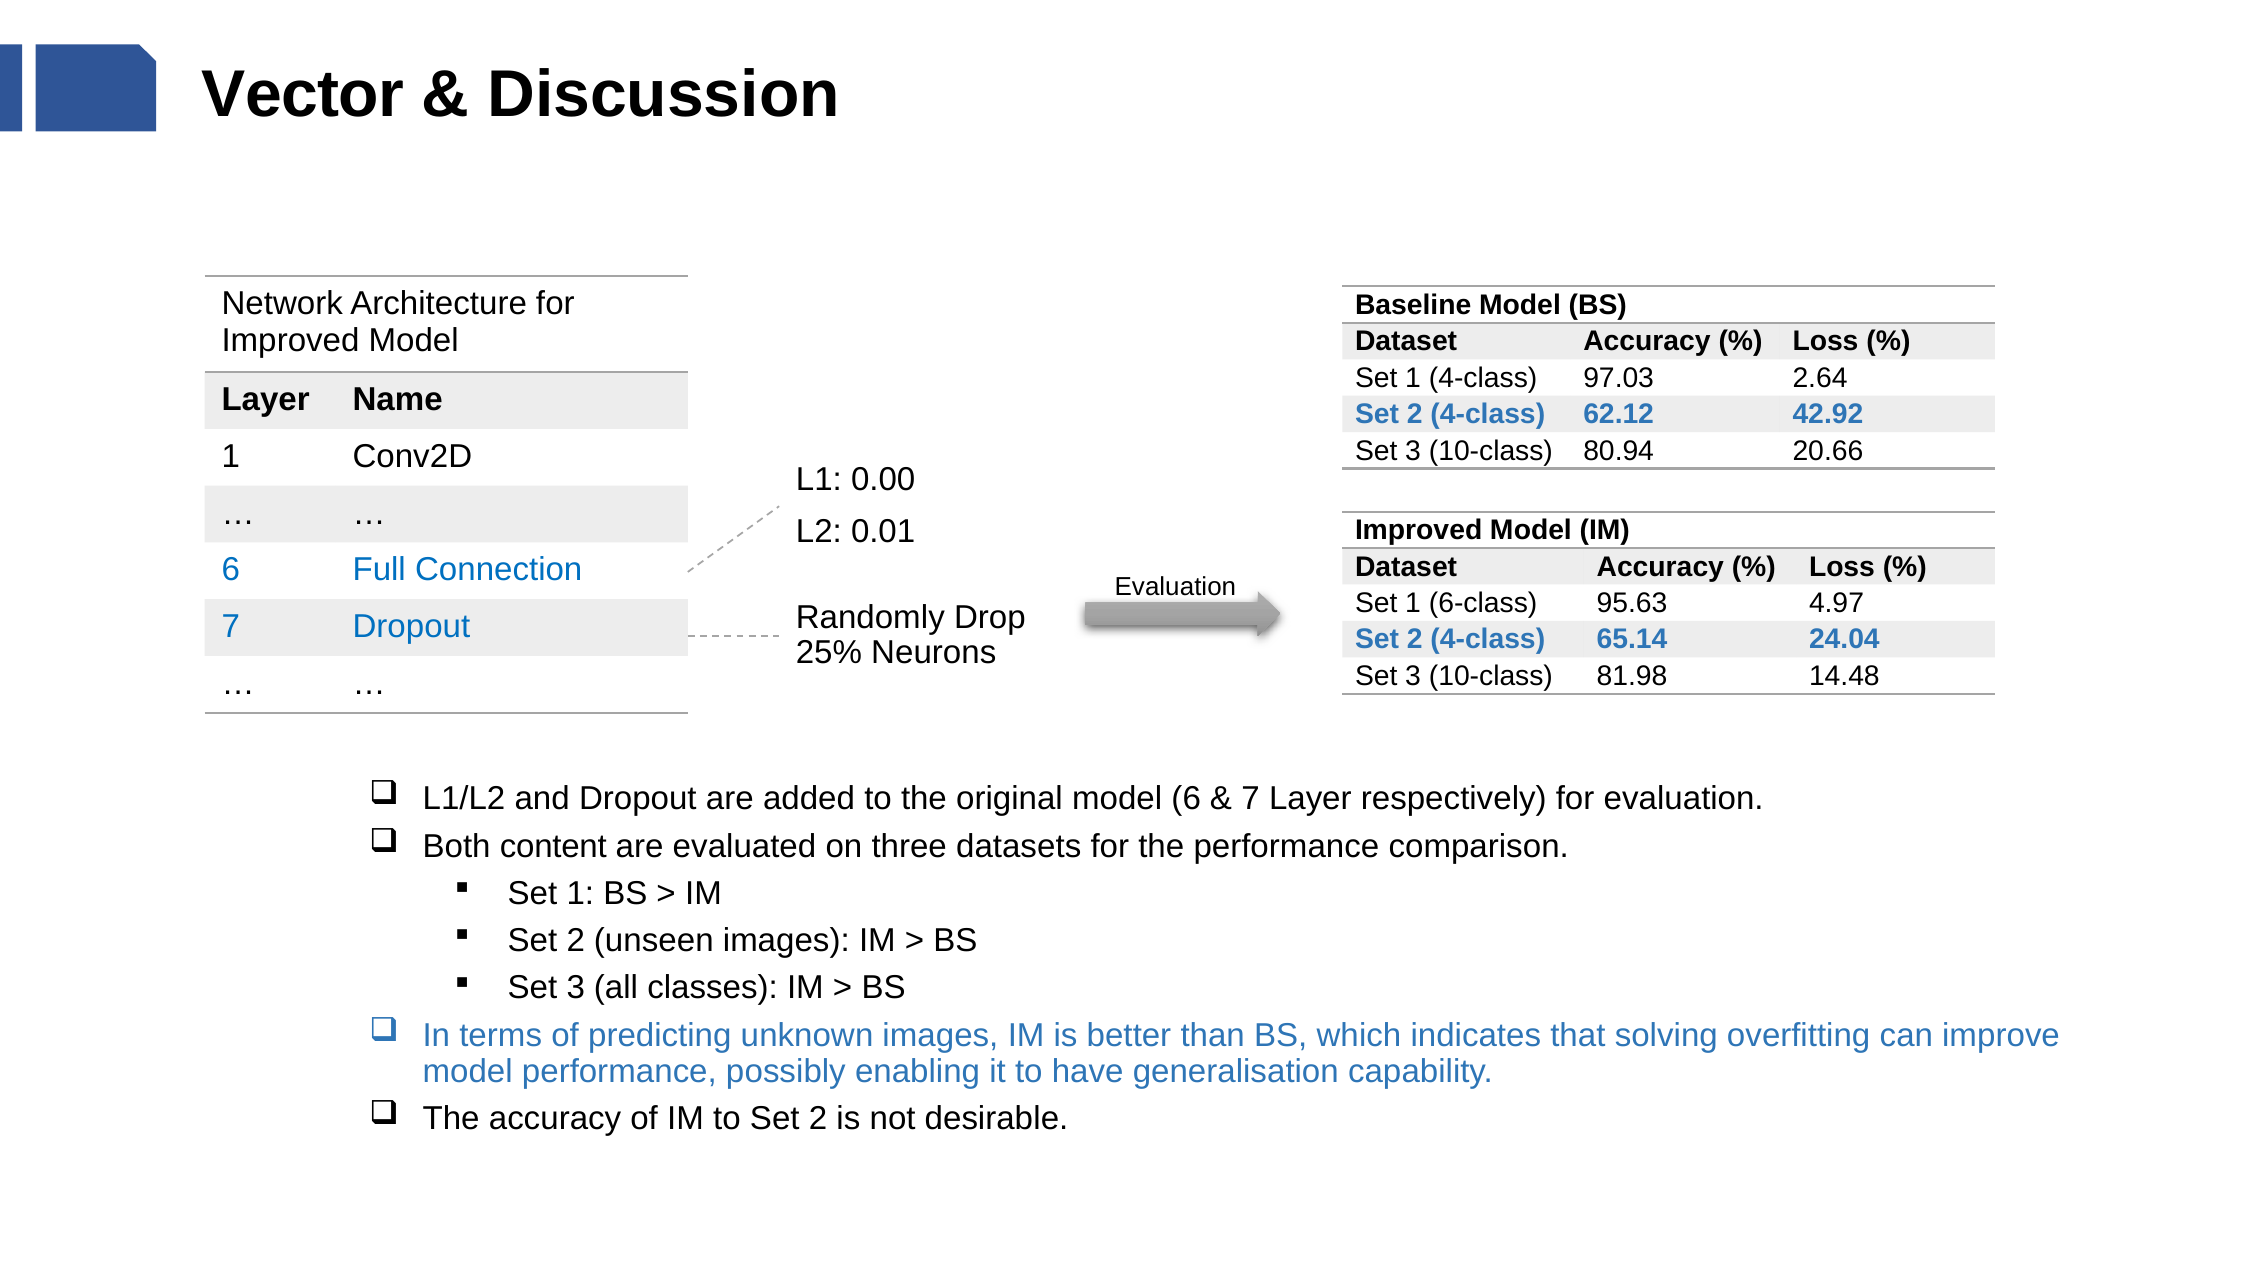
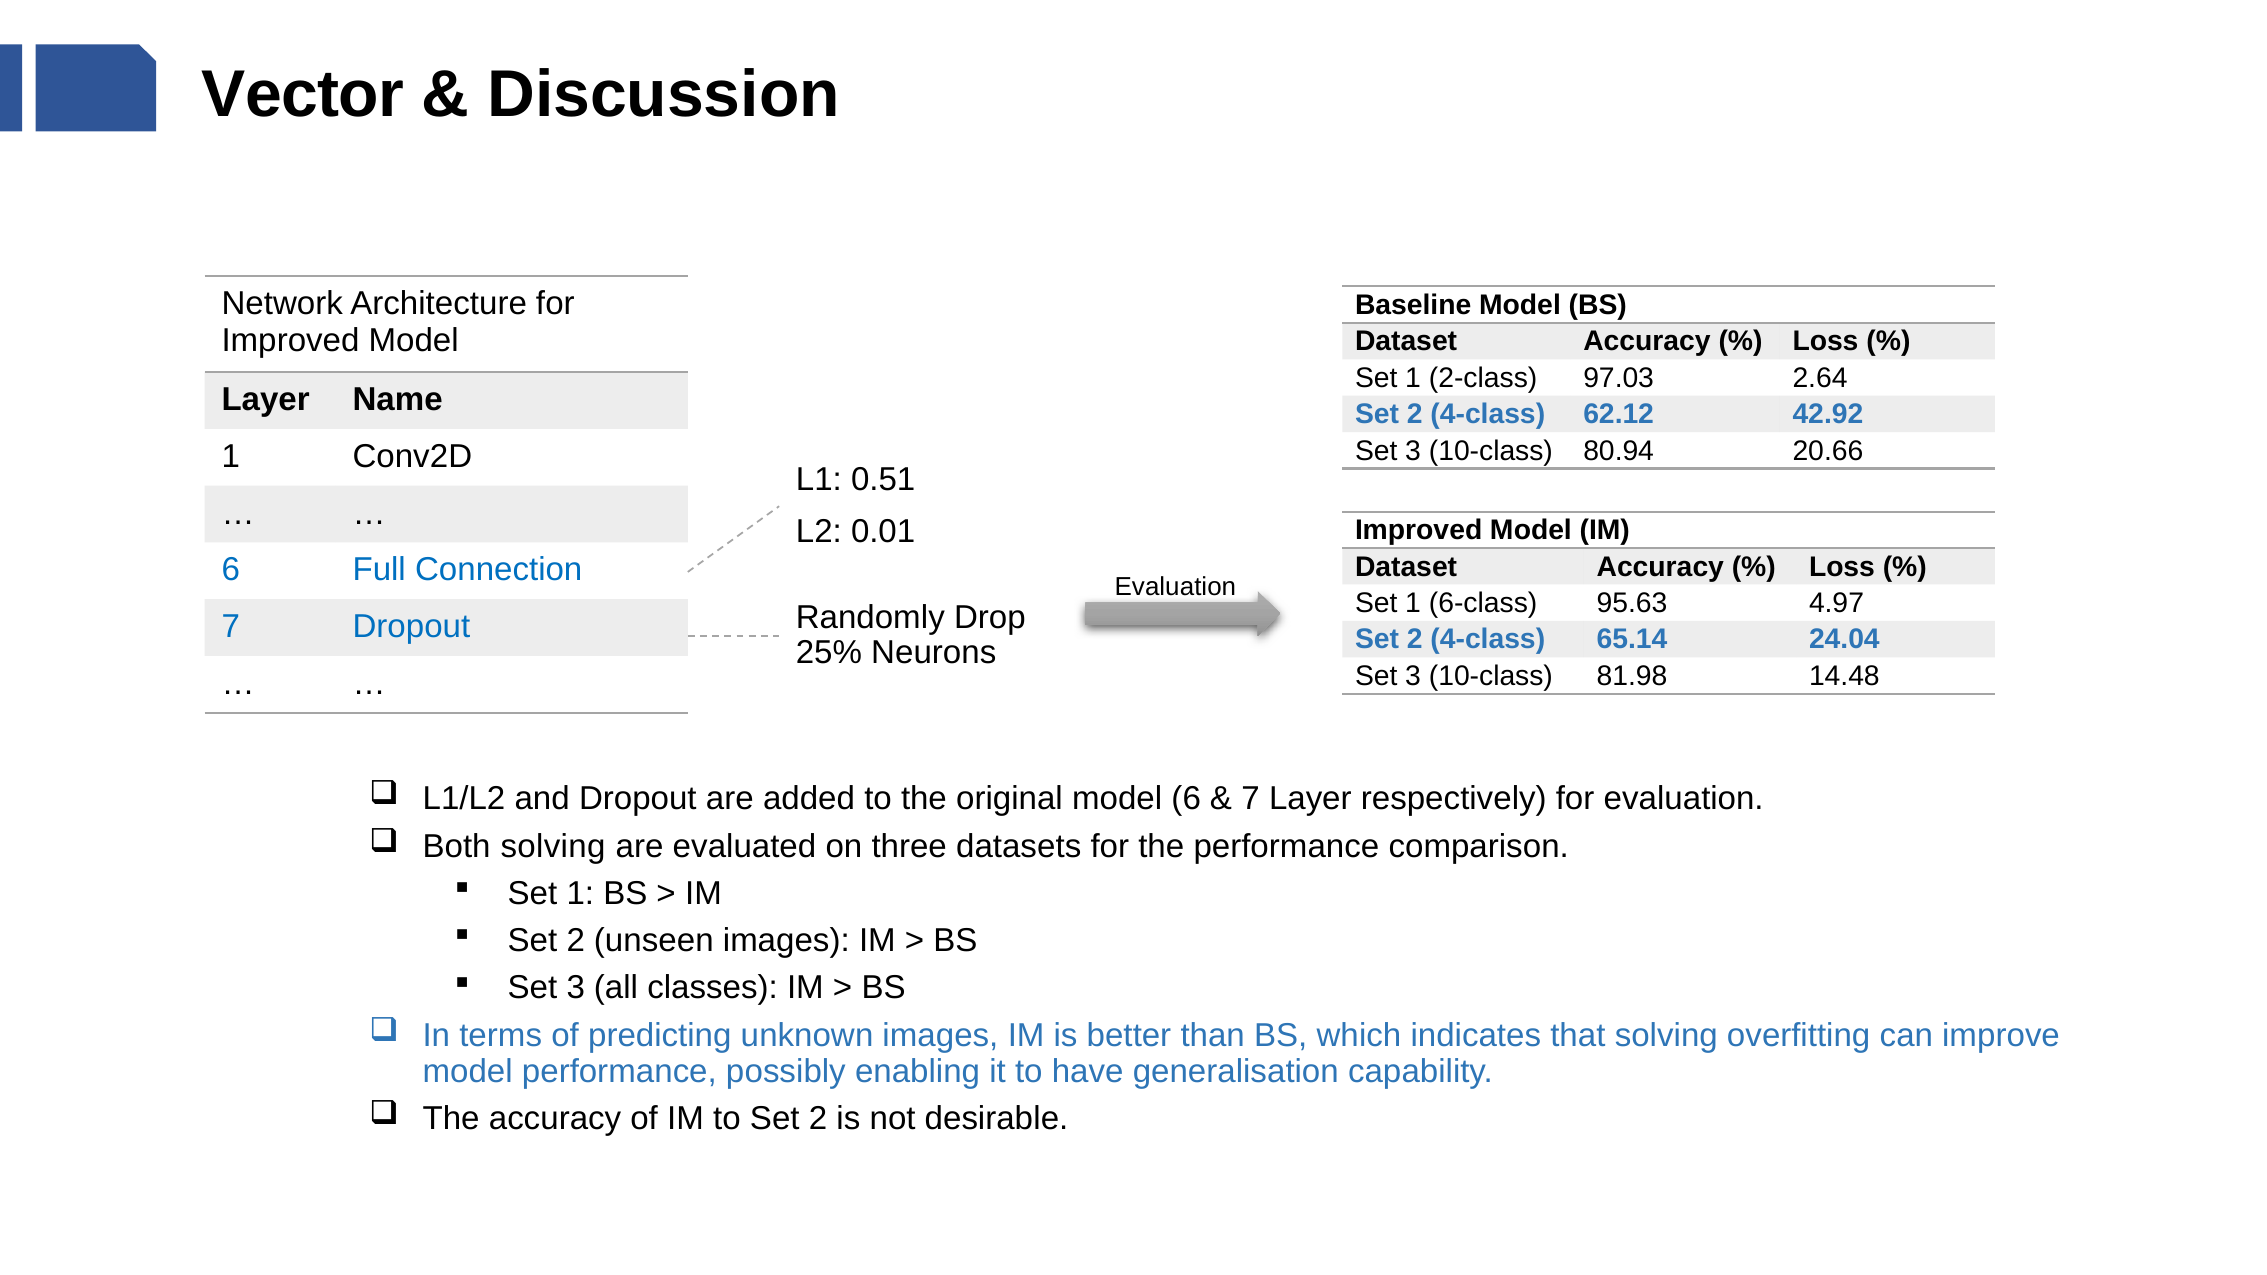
1 4-class: 4-class -> 2-class
0.00: 0.00 -> 0.51
Both content: content -> solving
